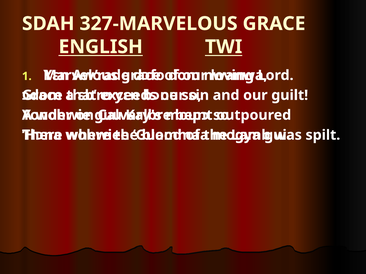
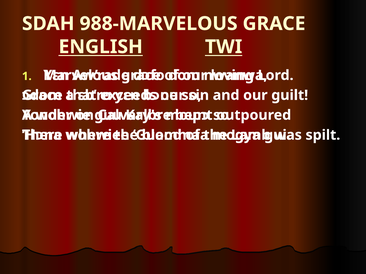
327-MARVELOUS: 327-MARVELOUS -> 988-MARVELOUS
